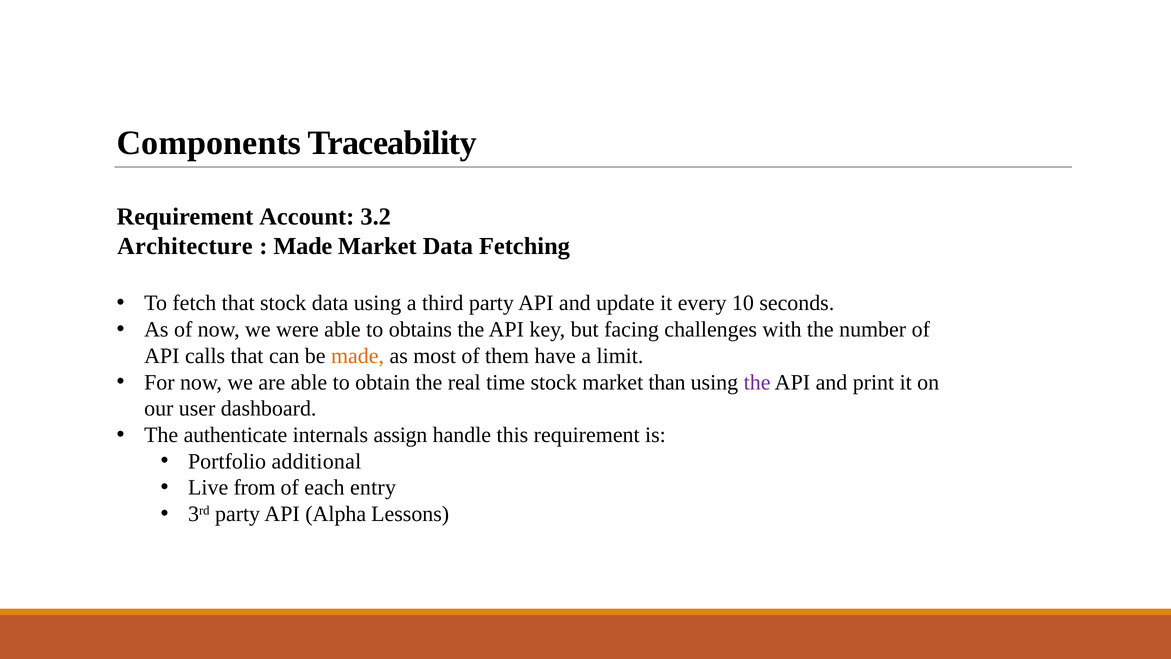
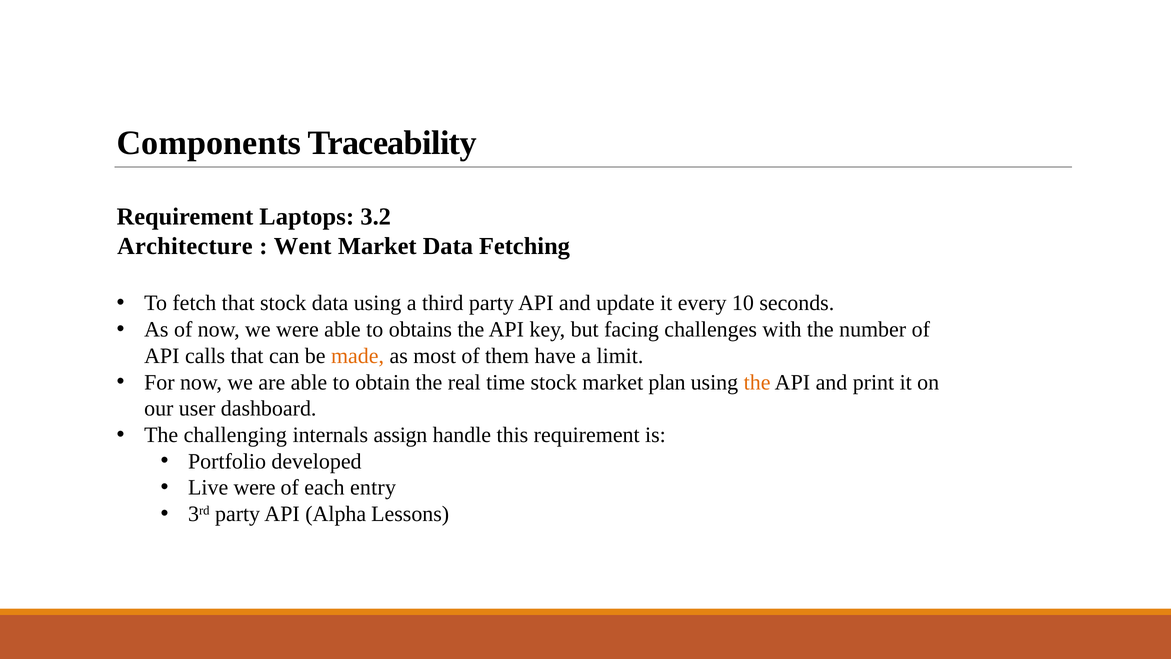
Account: Account -> Laptops
Made at (303, 246): Made -> Went
than: than -> plan
the at (757, 382) colour: purple -> orange
authenticate: authenticate -> challenging
additional: additional -> developed
Live from: from -> were
